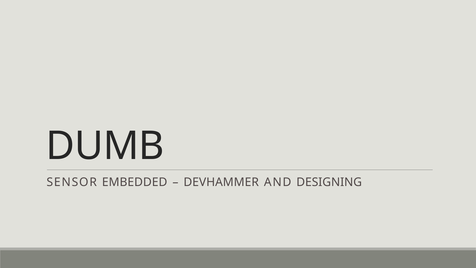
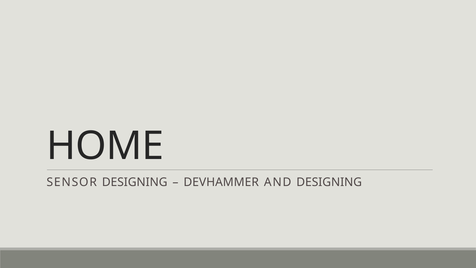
DUMB: DUMB -> HOME
SENSOR EMBEDDED: EMBEDDED -> DESIGNING
